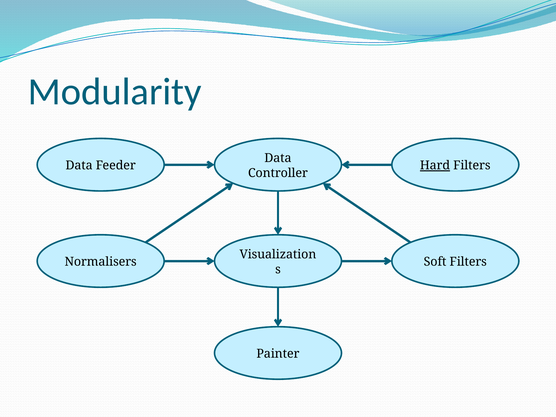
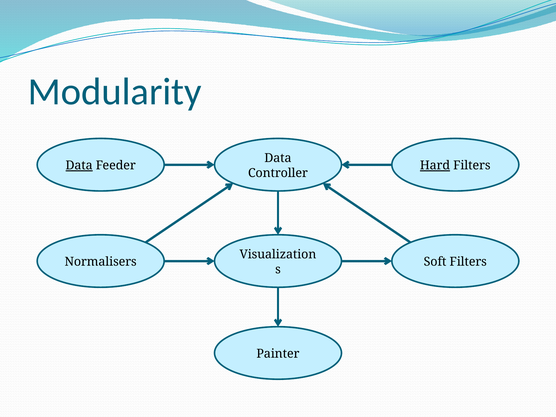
Data at (79, 166) underline: none -> present
